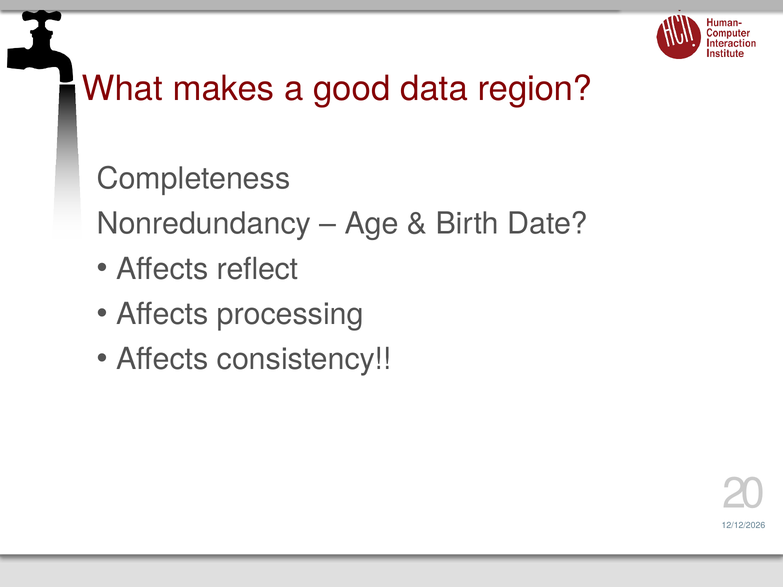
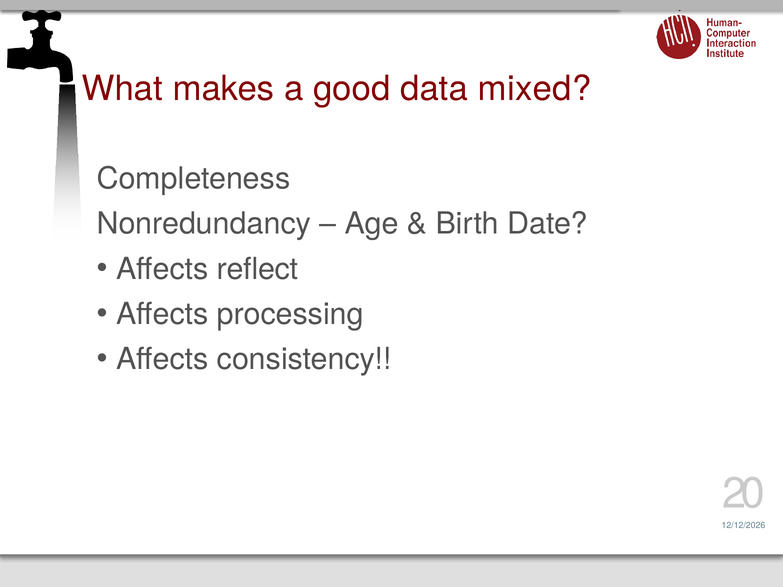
region: region -> mixed
